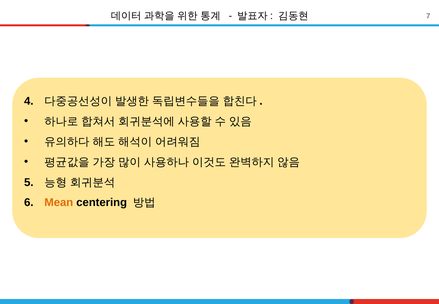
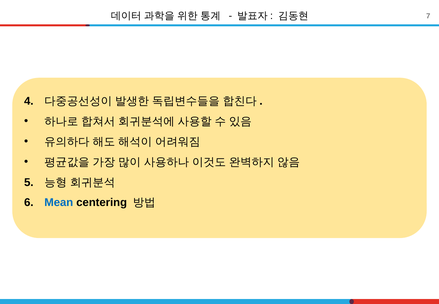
Mean colour: orange -> blue
